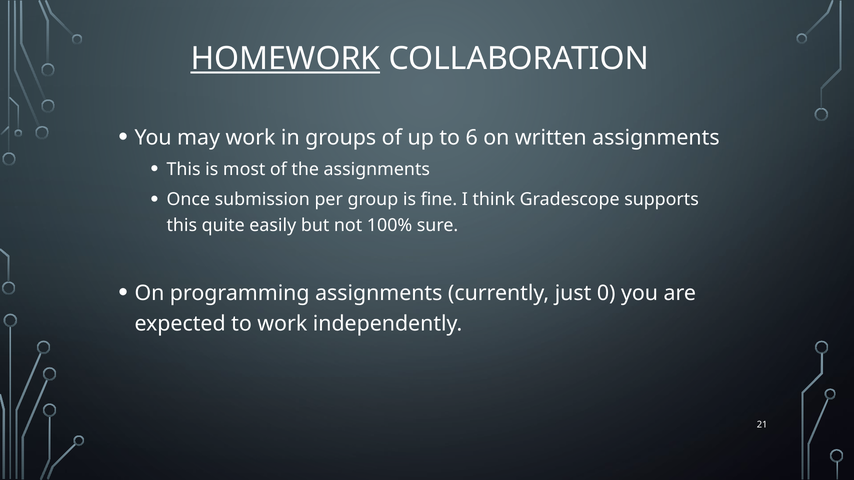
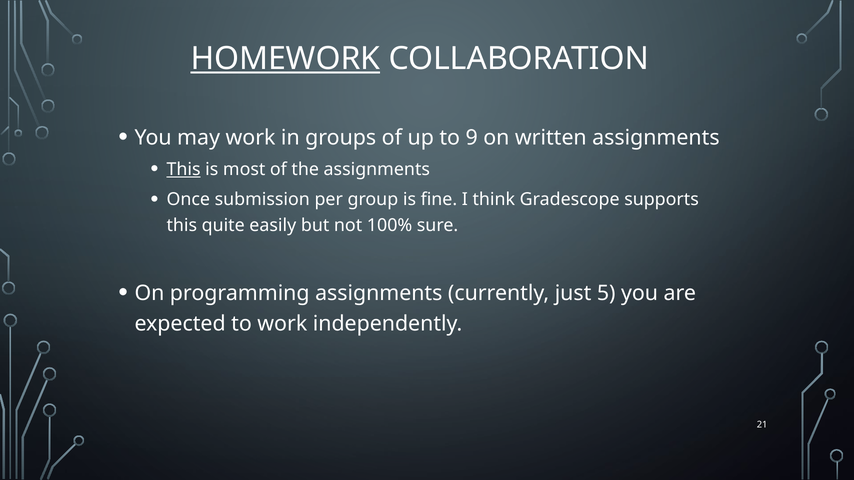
6: 6 -> 9
This at (184, 170) underline: none -> present
0: 0 -> 5
